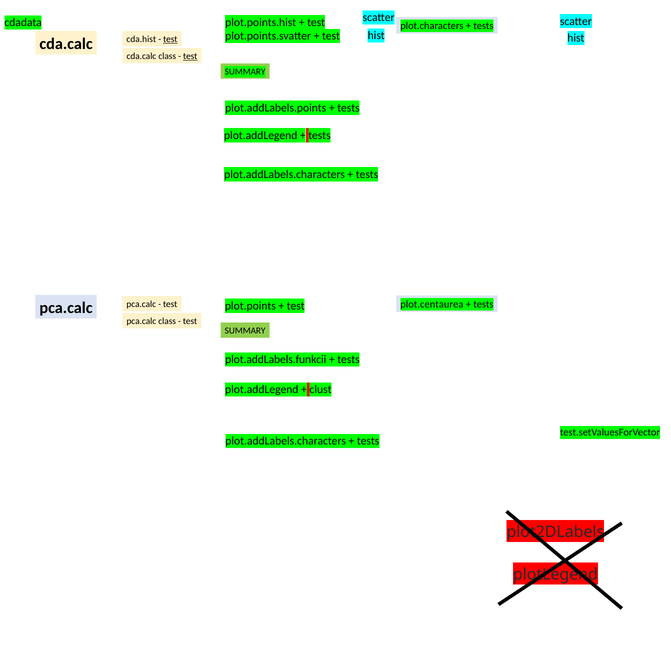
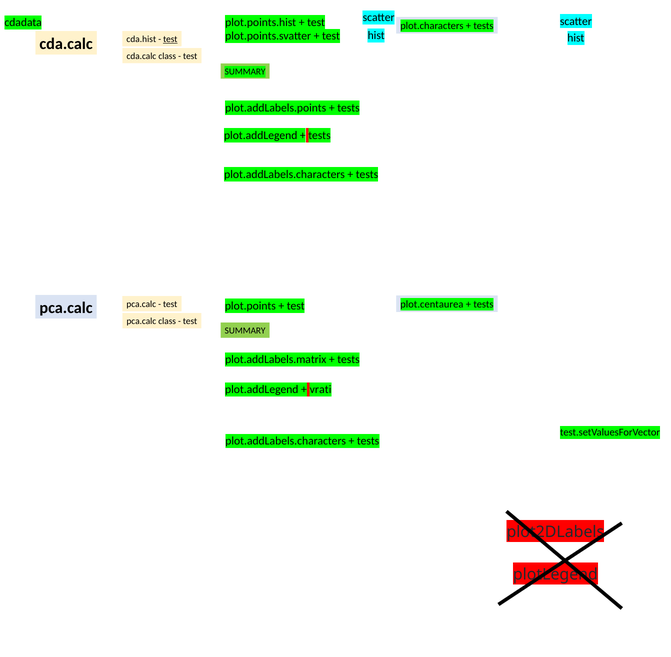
test at (190, 56) underline: present -> none
plot.addLabels.funkcii: plot.addLabels.funkcii -> plot.addLabels.matrix
clust: clust -> vrati
